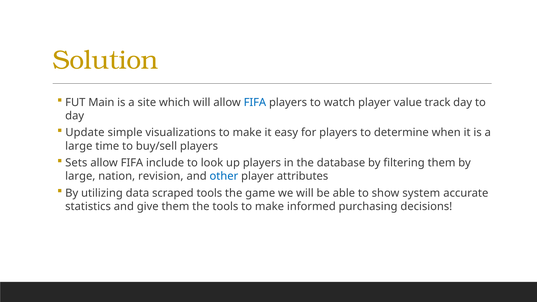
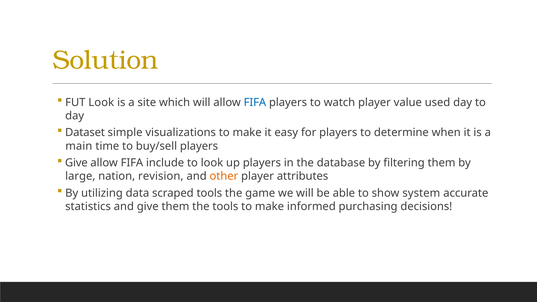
FUT Main: Main -> Look
track: track -> used
Update: Update -> Dataset
large at (79, 146): large -> main
Sets at (76, 163): Sets -> Give
other colour: blue -> orange
